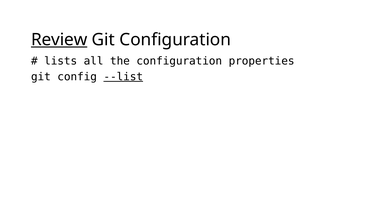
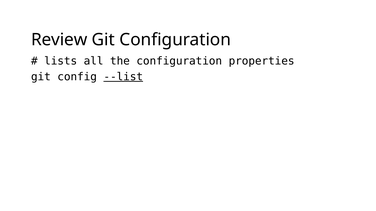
Review underline: present -> none
